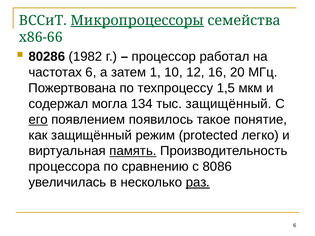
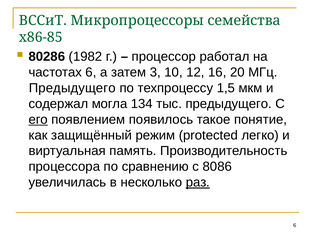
Микропроцессоры underline: present -> none
x86-66: x86-66 -> x86-85
1: 1 -> 3
Пожертвована at (72, 88): Пожертвована -> Предыдущего
тыс защищённый: защищённый -> предыдущего
память underline: present -> none
